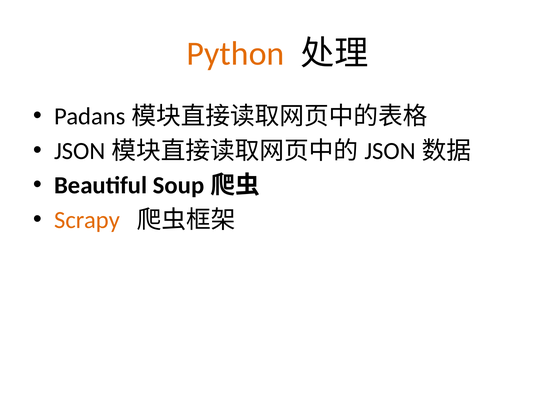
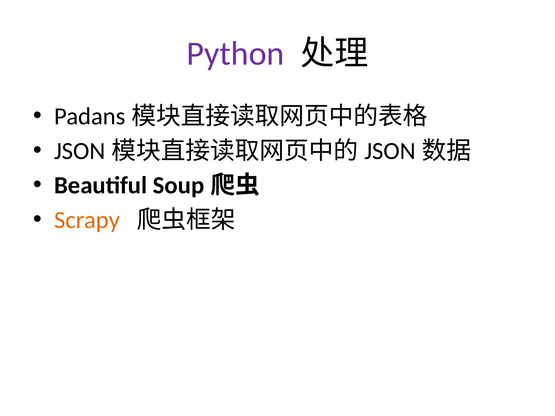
Python colour: orange -> purple
